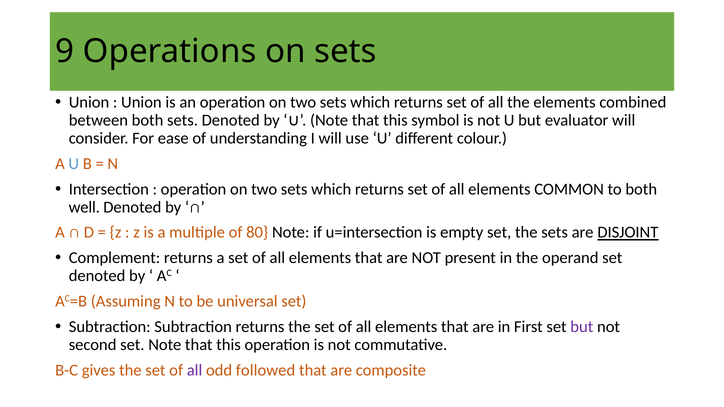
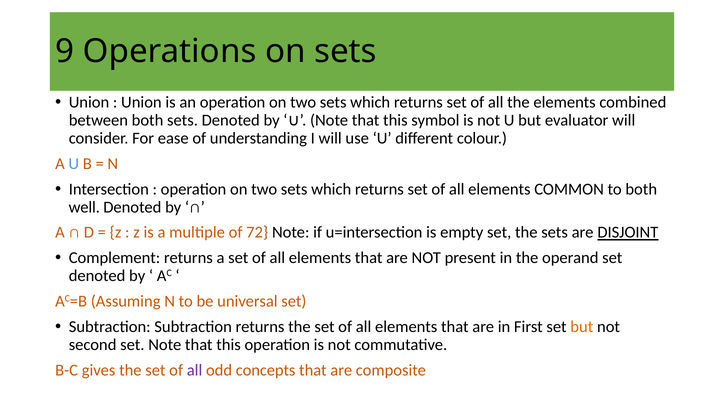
80: 80 -> 72
but at (582, 327) colour: purple -> orange
followed: followed -> concepts
